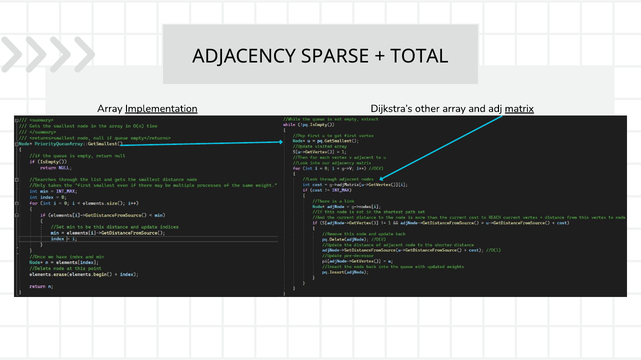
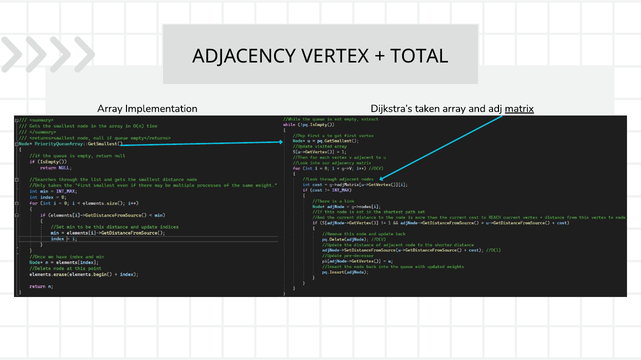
SPARSE: SPARSE -> VERTEX
Implementation underline: present -> none
other: other -> taken
